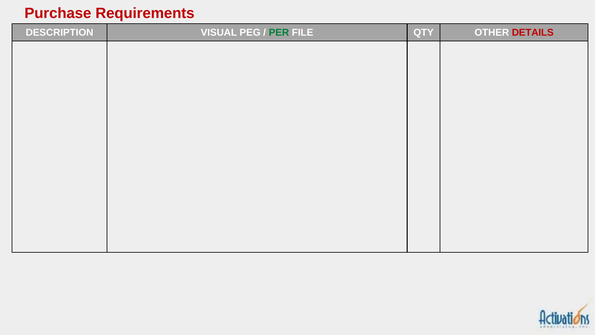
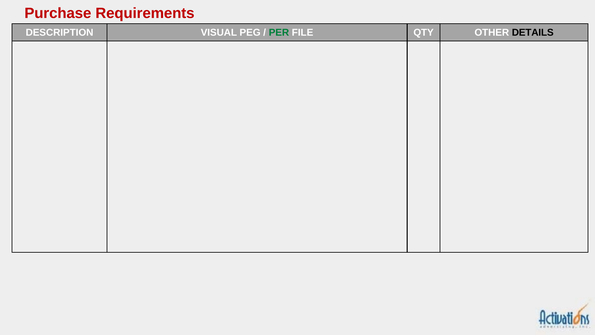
DETAILS colour: red -> black
